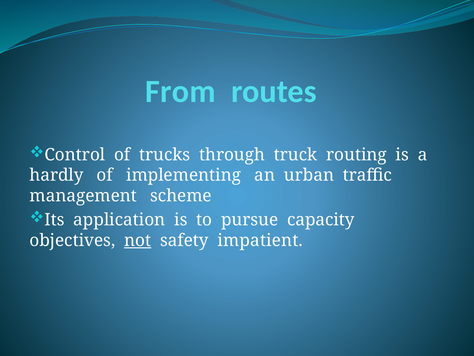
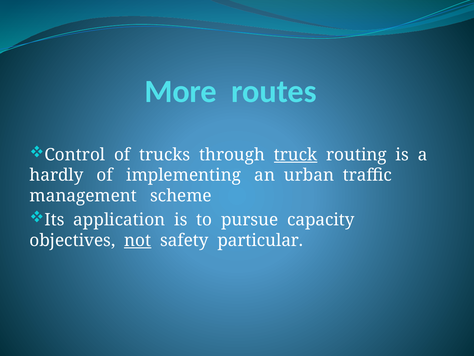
From: From -> More
truck underline: none -> present
impatient: impatient -> particular
